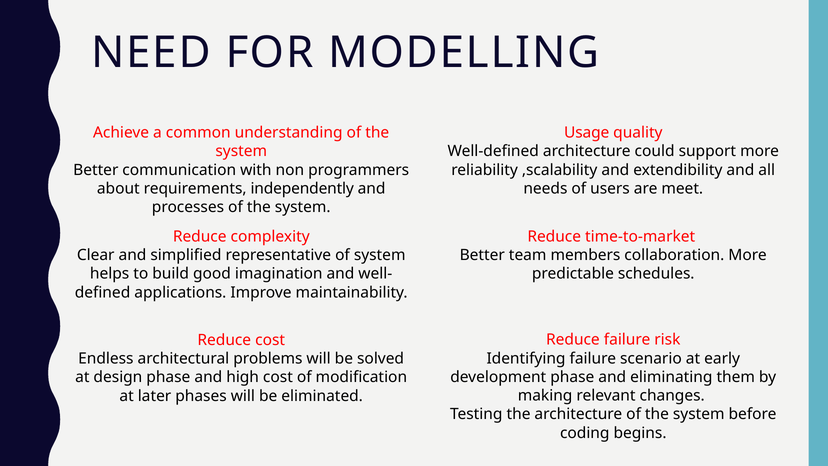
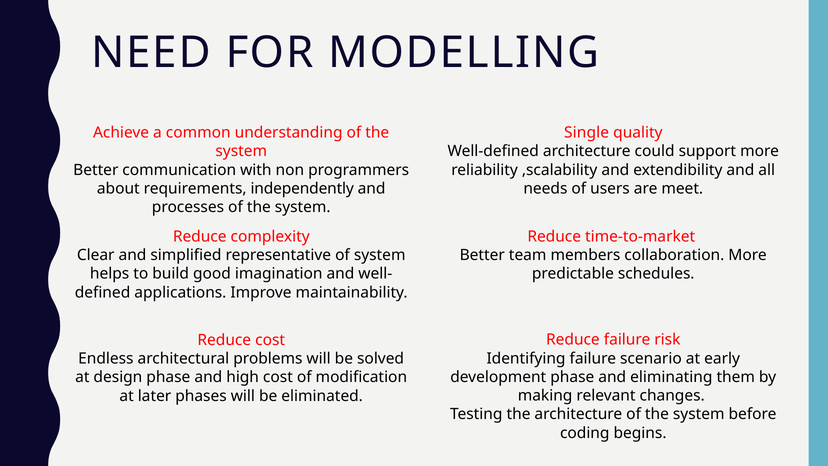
Usage: Usage -> Single
